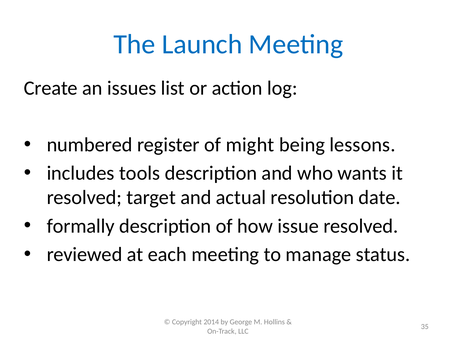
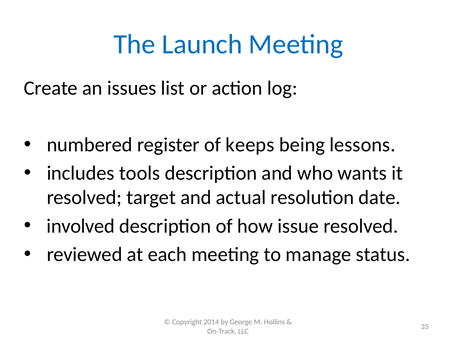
might: might -> keeps
formally: formally -> involved
